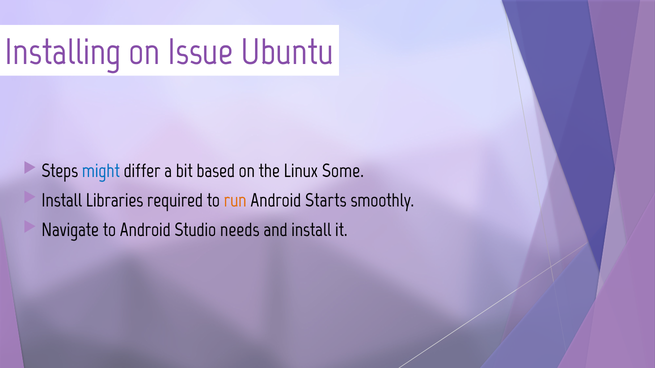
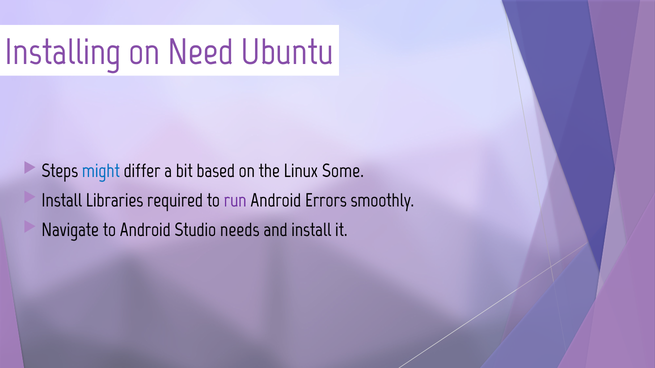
Issue: Issue -> Need
run colour: orange -> purple
Starts: Starts -> Errors
